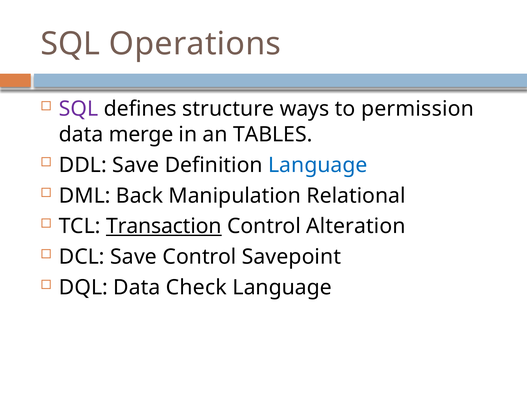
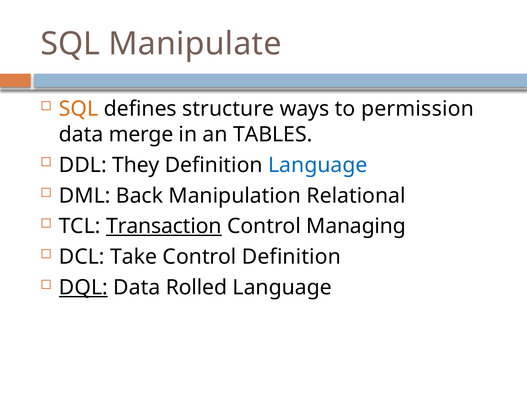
Operations: Operations -> Manipulate
SQL at (79, 109) colour: purple -> orange
DDL Save: Save -> They
Alteration: Alteration -> Managing
DCL Save: Save -> Take
Control Savepoint: Savepoint -> Definition
DQL underline: none -> present
Check: Check -> Rolled
